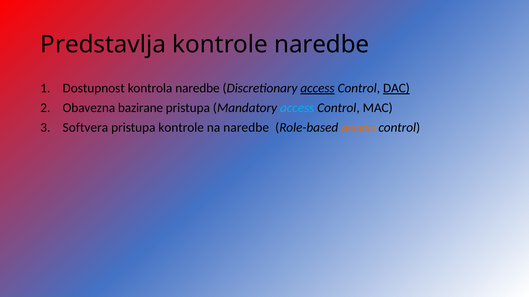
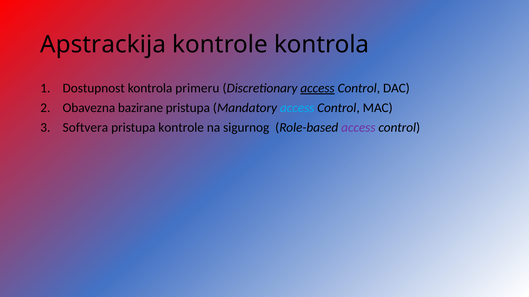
Predstavlja: Predstavlja -> Apstrackija
kontrole naredbe: naredbe -> kontrola
kontrola naredbe: naredbe -> primeru
DAC underline: present -> none
na naredbe: naredbe -> sigurnog
access at (358, 128) colour: orange -> purple
